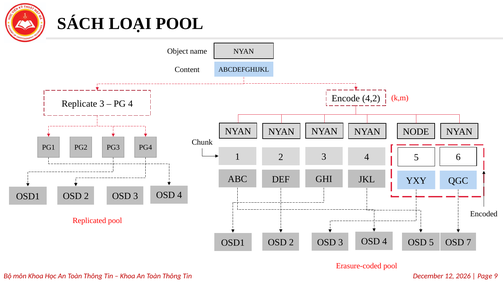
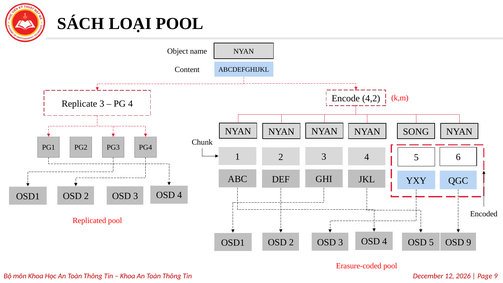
NODE: NODE -> SONG
OSD 7: 7 -> 9
